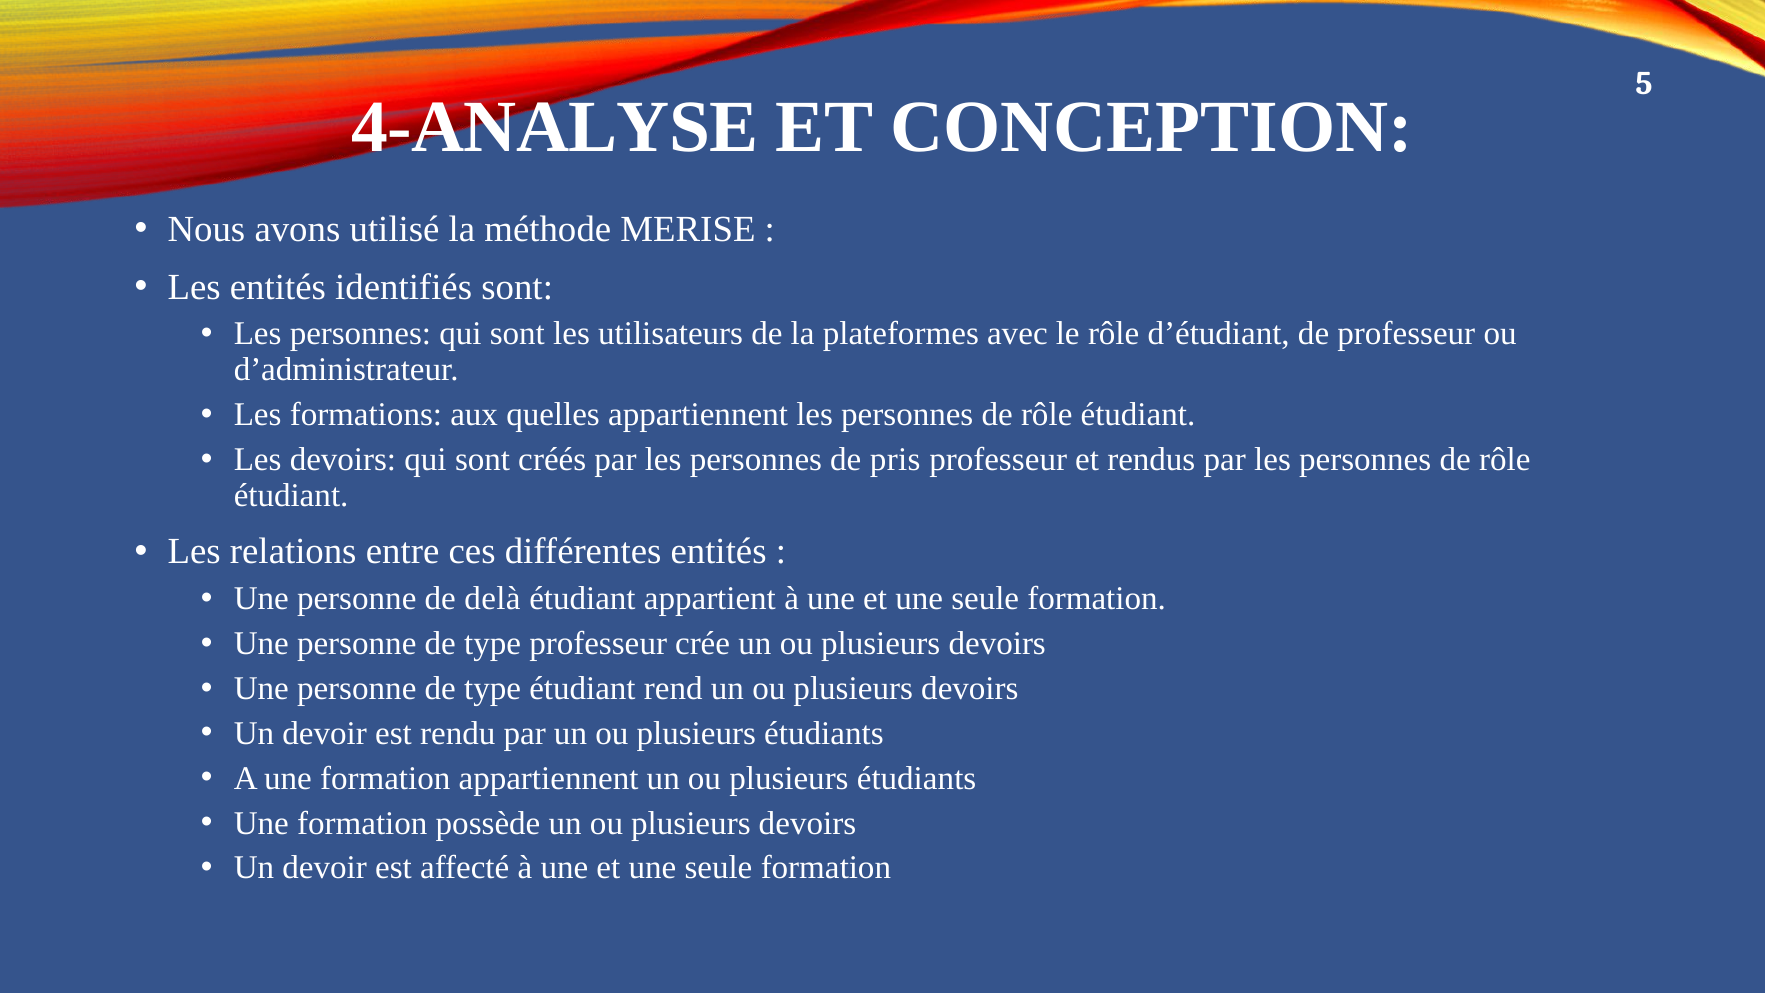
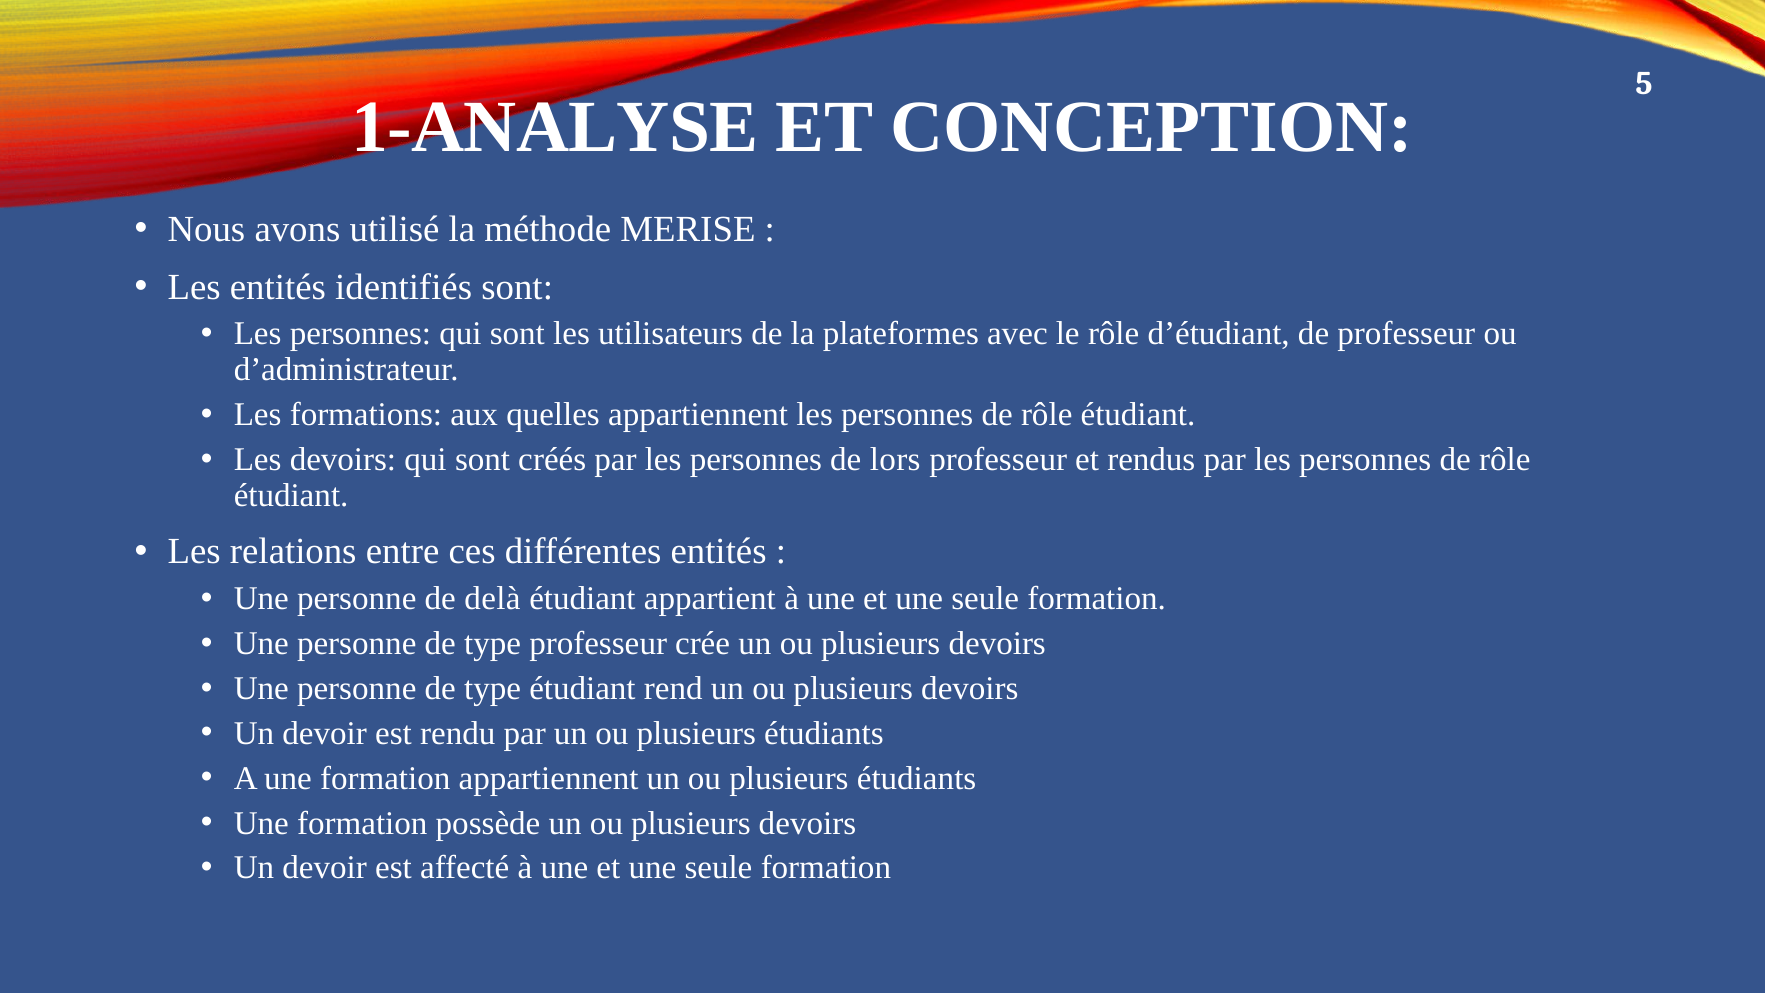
4-ANALYSE: 4-ANALYSE -> 1-ANALYSE
pris: pris -> lors
